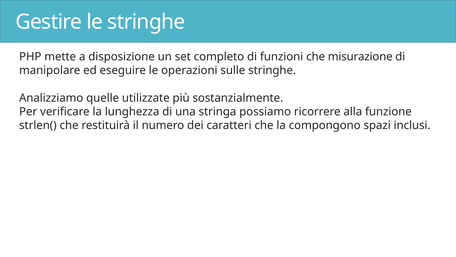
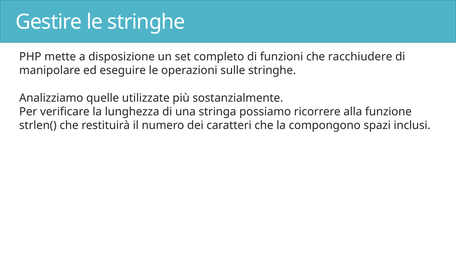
misurazione: misurazione -> racchiudere
